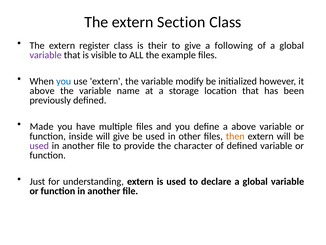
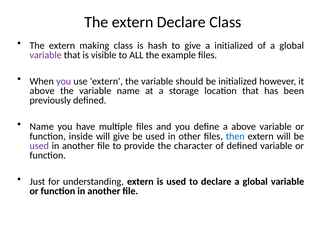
extern Section: Section -> Declare
register: register -> making
their: their -> hash
a following: following -> initialized
you at (64, 81) colour: blue -> purple
modify: modify -> should
Made at (42, 126): Made -> Name
then colour: orange -> blue
